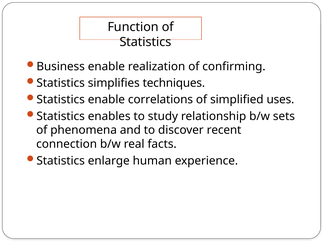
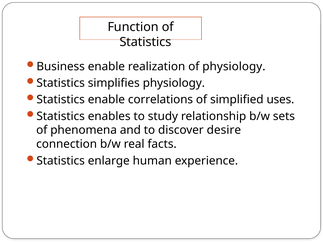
of confirming: confirming -> physiology
simplifies techniques: techniques -> physiology
recent: recent -> desire
